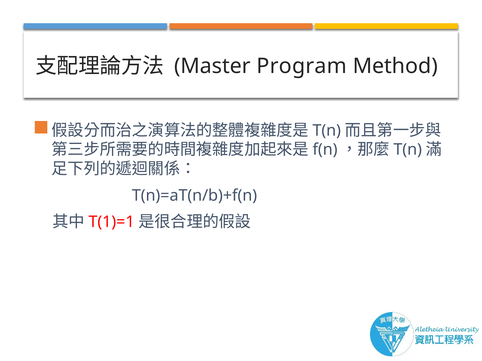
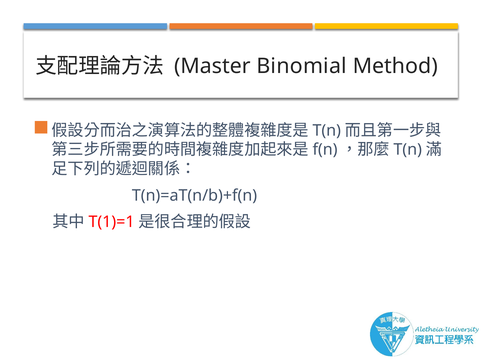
Program: Program -> Binomial
